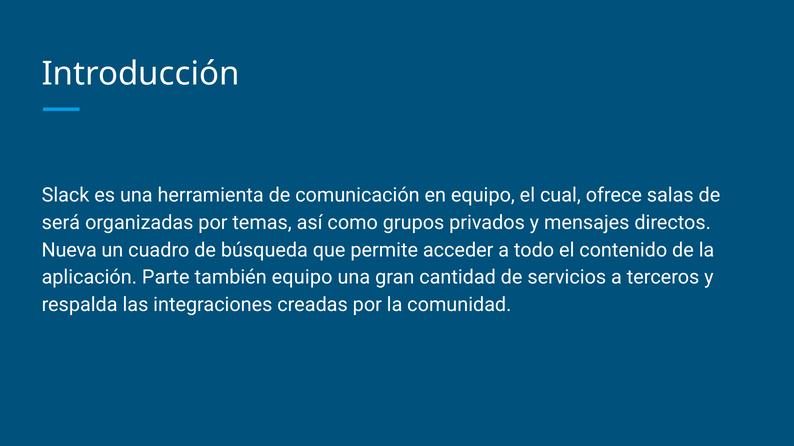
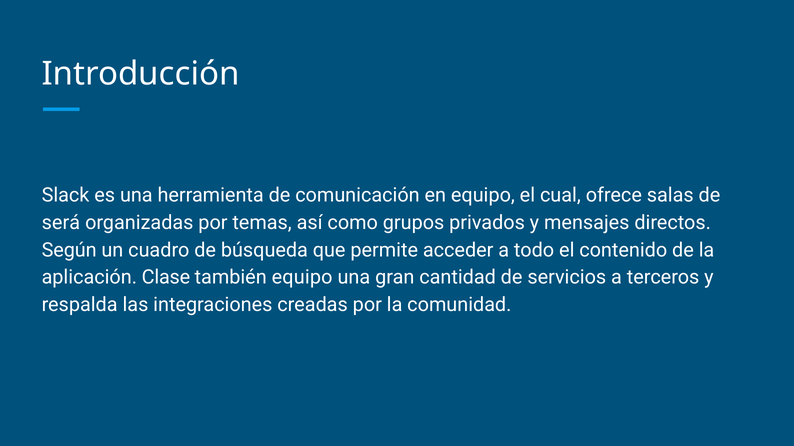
Nueva: Nueva -> Según
Parte: Parte -> Clase
